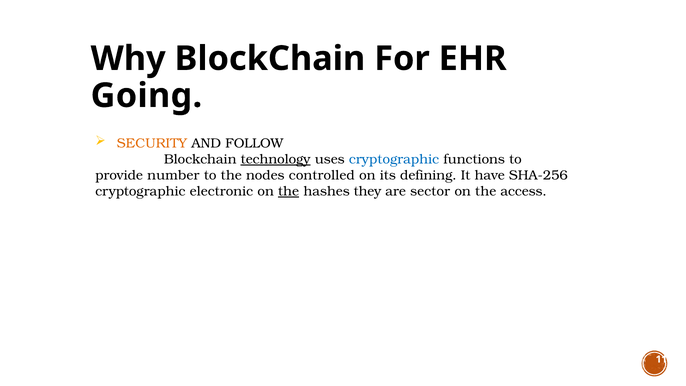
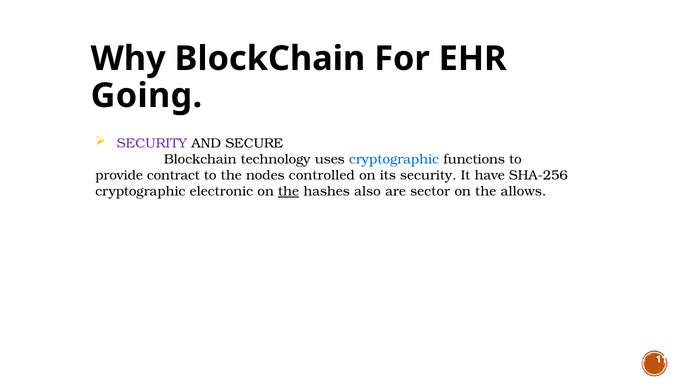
SECURITY at (152, 143) colour: orange -> purple
FOLLOW: FOLLOW -> SECURE
technology underline: present -> none
number: number -> contract
its defining: defining -> security
they: they -> also
access: access -> allows
